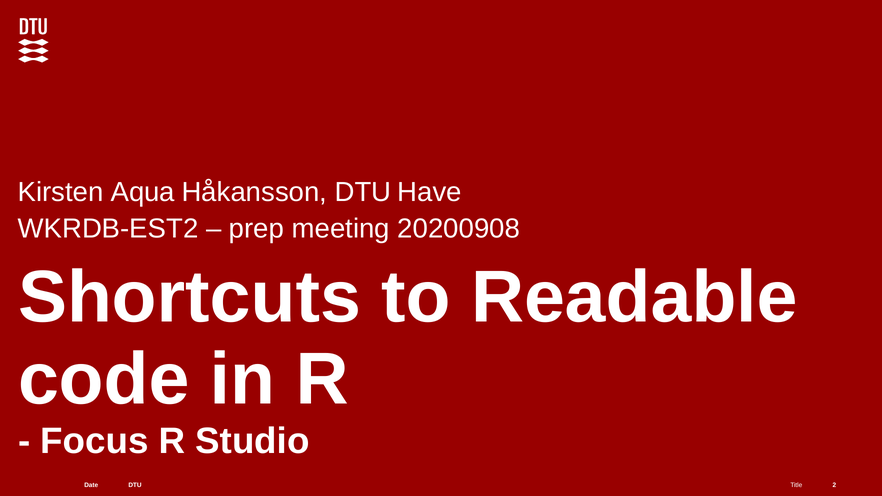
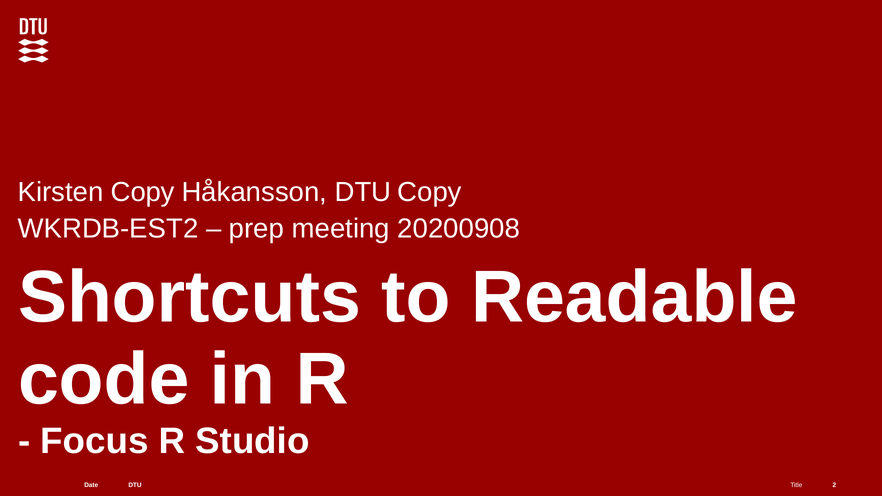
Kirsten Aqua: Aqua -> Copy
DTU Have: Have -> Copy
